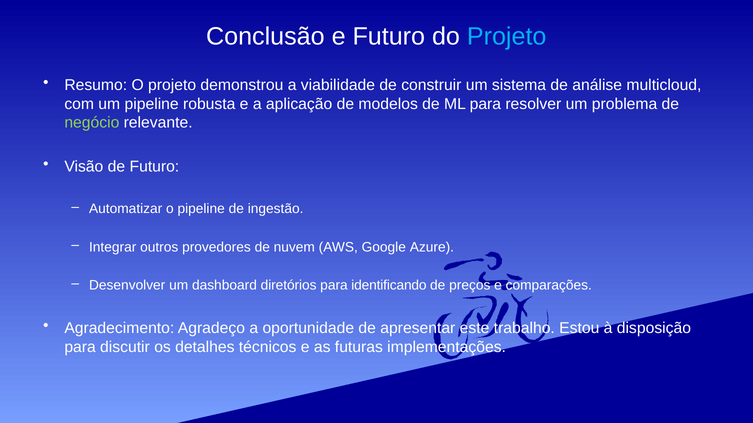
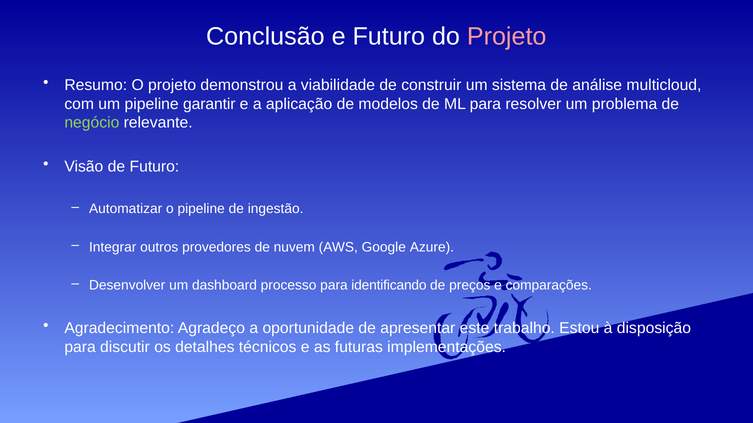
Projeto at (507, 37) colour: light blue -> pink
robusta: robusta -> garantir
diretórios: diretórios -> processo
